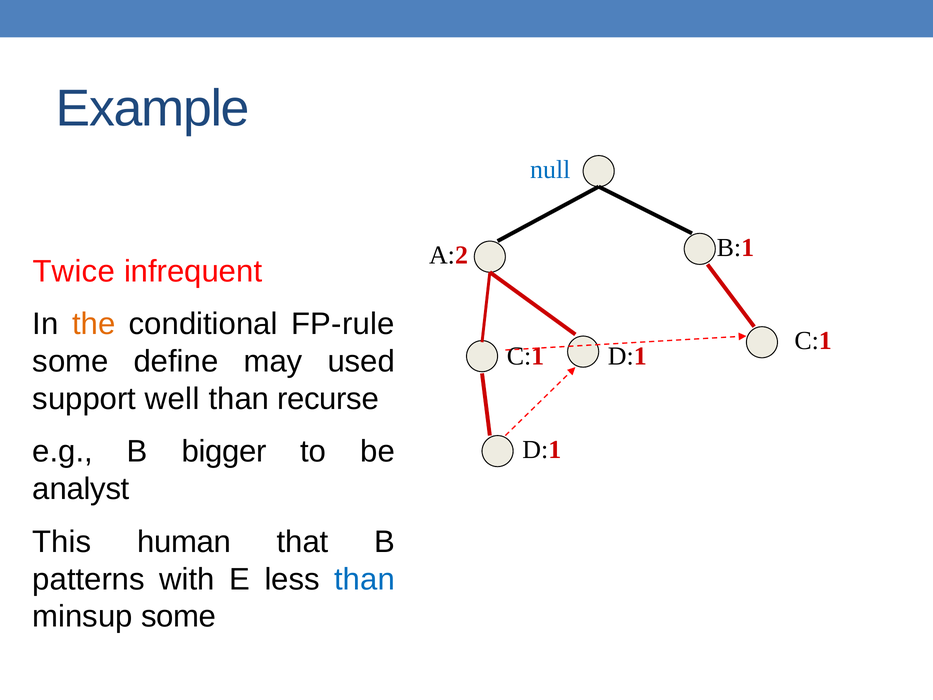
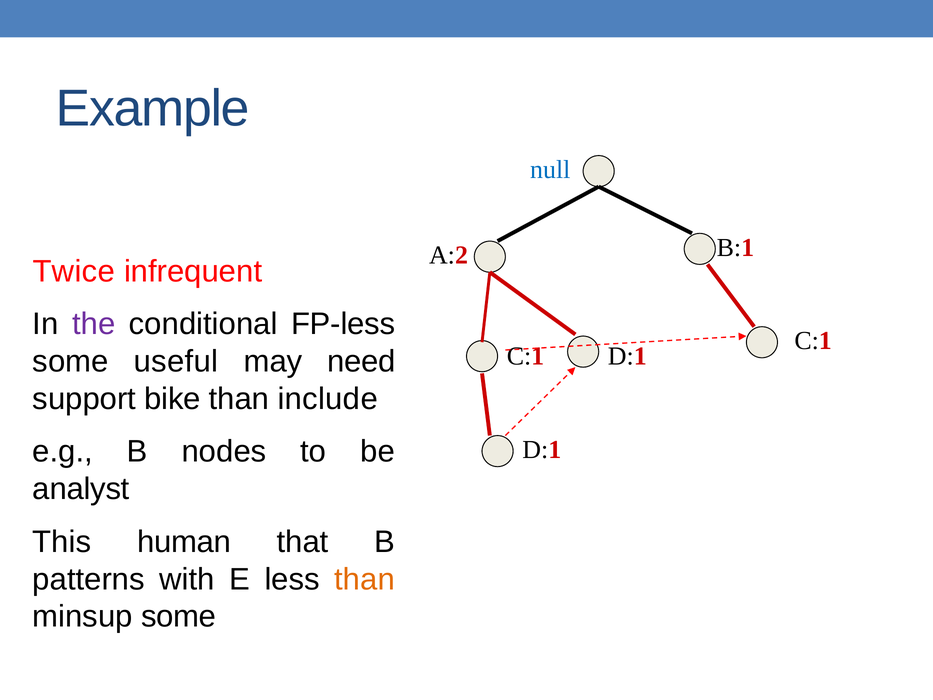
the colour: orange -> purple
FP-rule: FP-rule -> FP-less
define: define -> useful
used: used -> need
well: well -> bike
recurse: recurse -> include
bigger: bigger -> nodes
than at (365, 579) colour: blue -> orange
